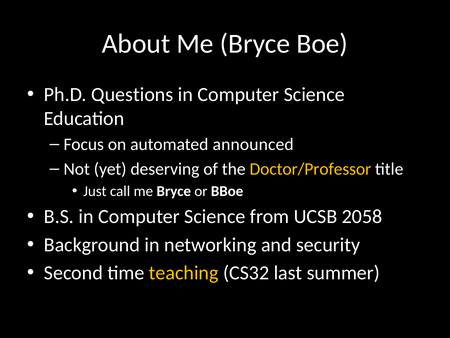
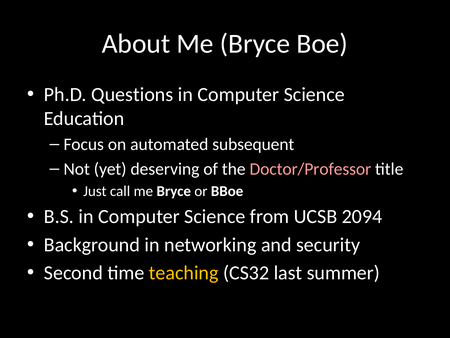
announced: announced -> subsequent
Doctor/Professor colour: yellow -> pink
2058: 2058 -> 2094
